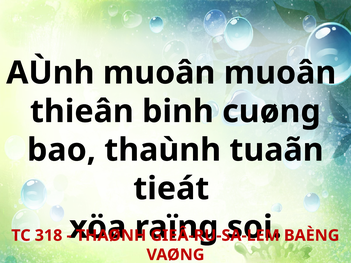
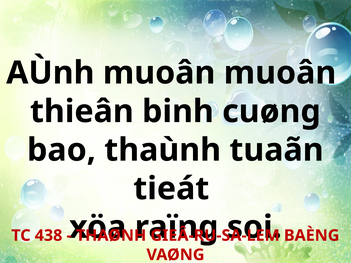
318: 318 -> 438
